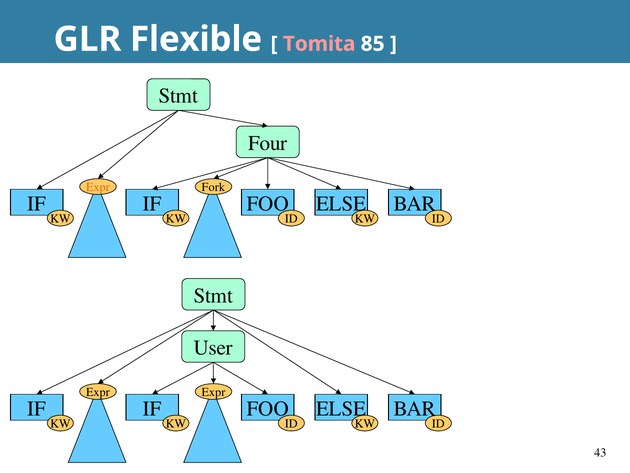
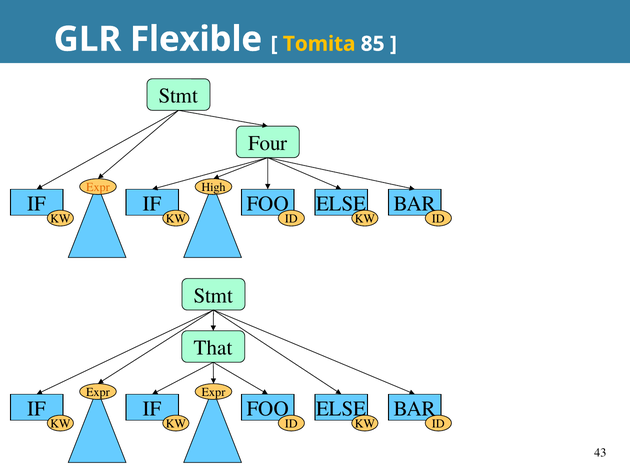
Tomita colour: pink -> yellow
Fork: Fork -> High
User: User -> That
